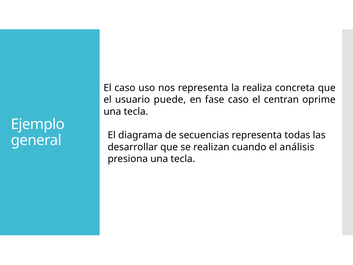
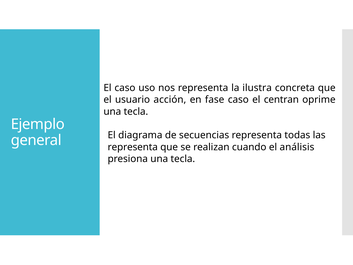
realiza: realiza -> ilustra
puede: puede -> acción
desarrollar at (133, 147): desarrollar -> representa
